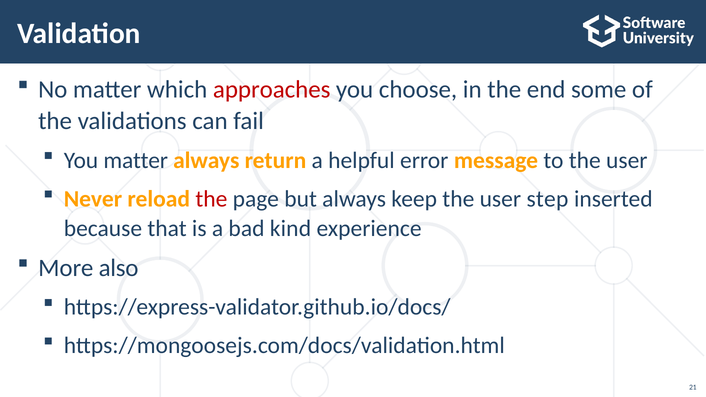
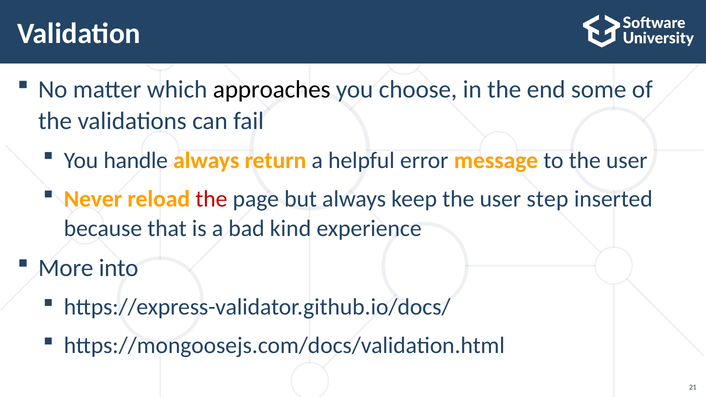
approaches colour: red -> black
You matter: matter -> handle
also: also -> into
